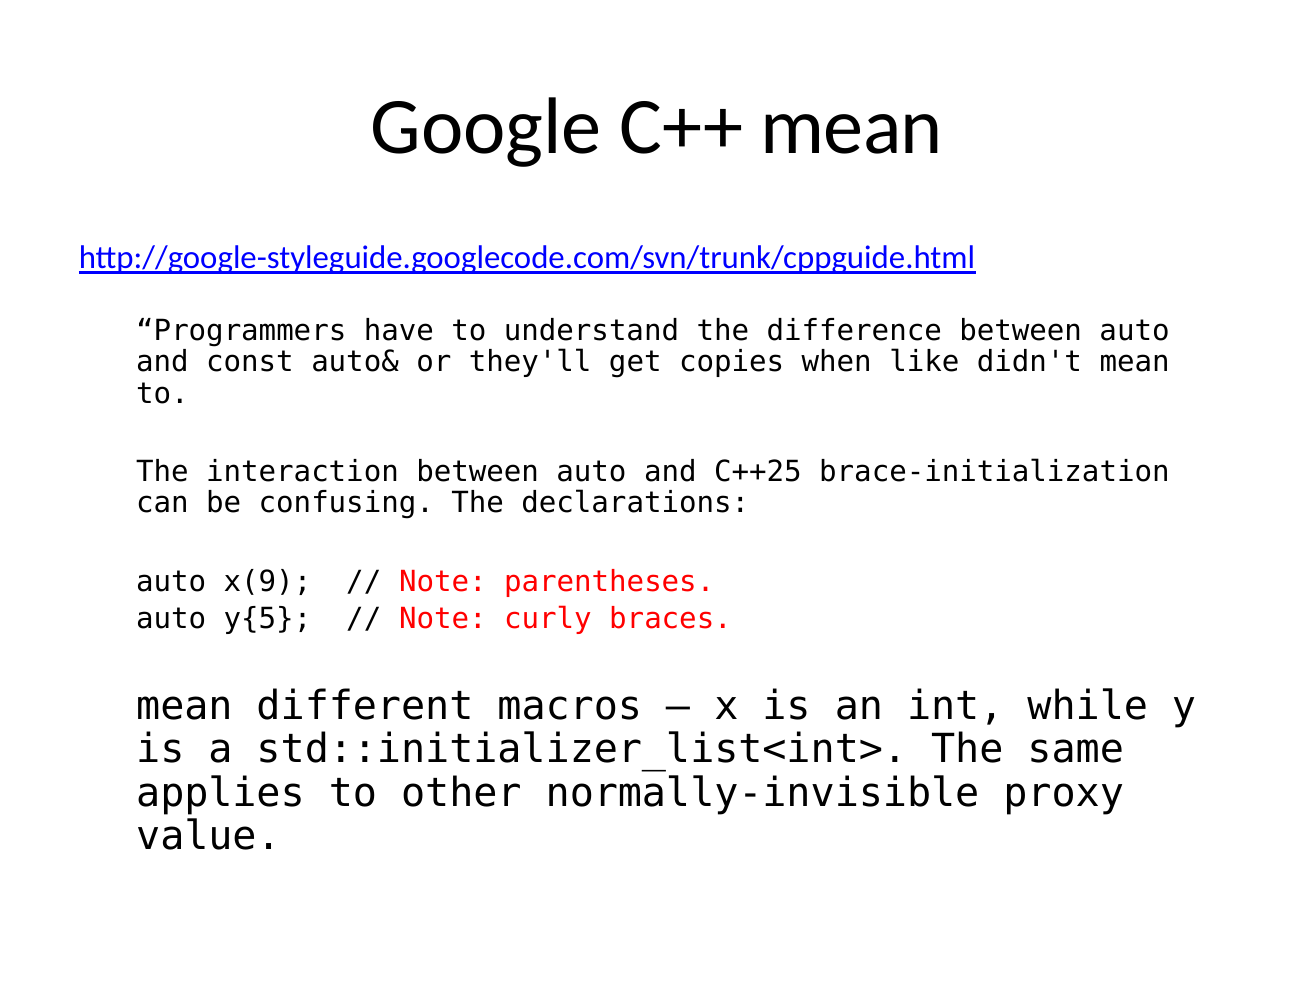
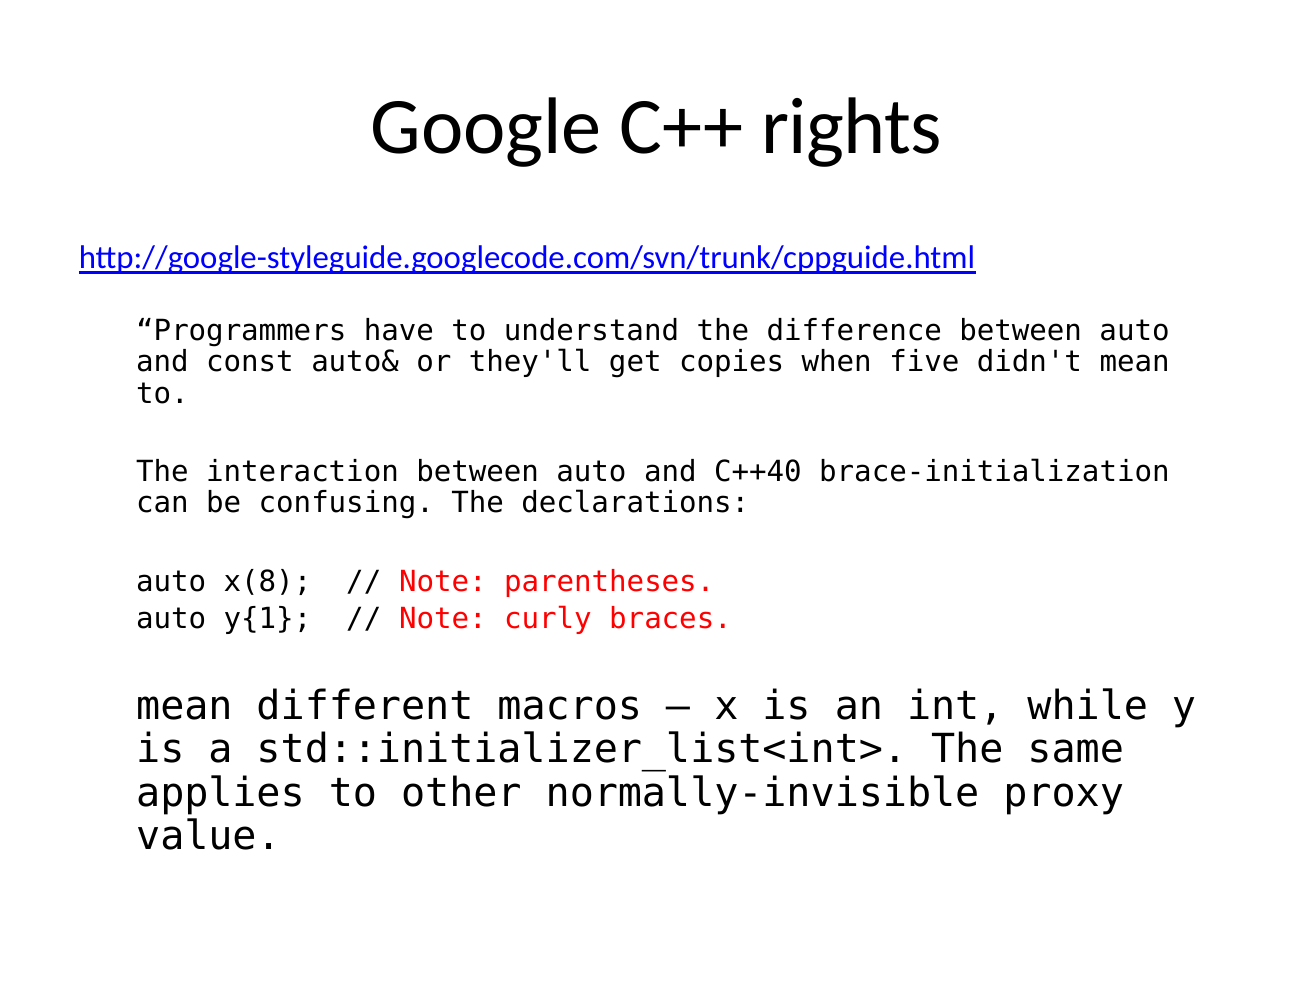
C++ mean: mean -> rights
like: like -> five
C++25: C++25 -> C++40
x(9: x(9 -> x(8
y{5: y{5 -> y{1
